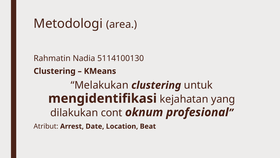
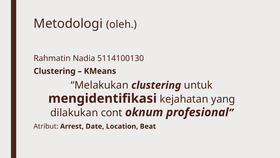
area: area -> oleh
